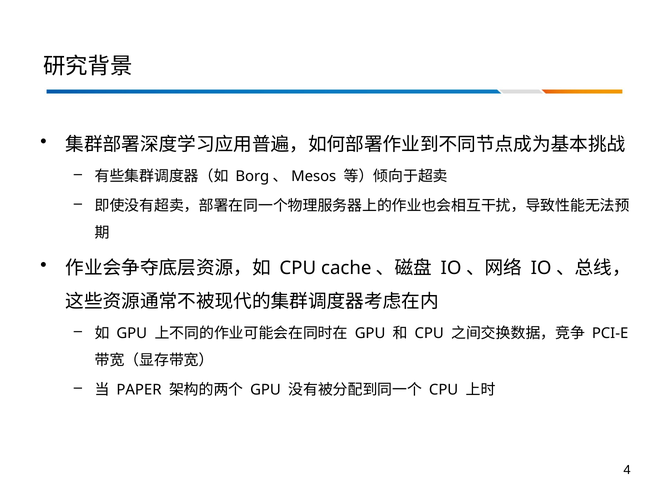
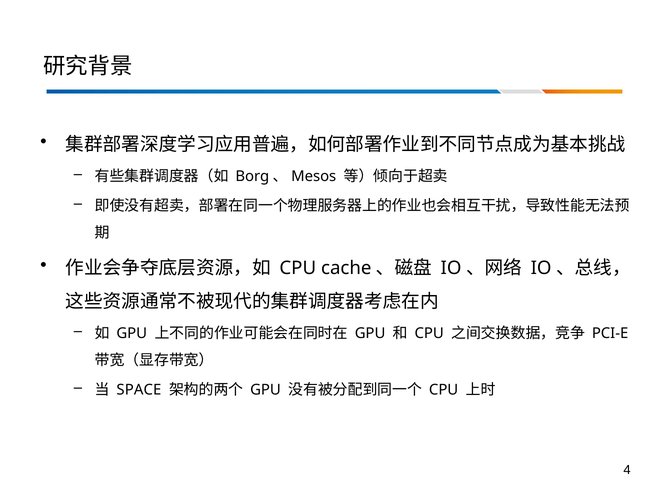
PAPER: PAPER -> SPACE
